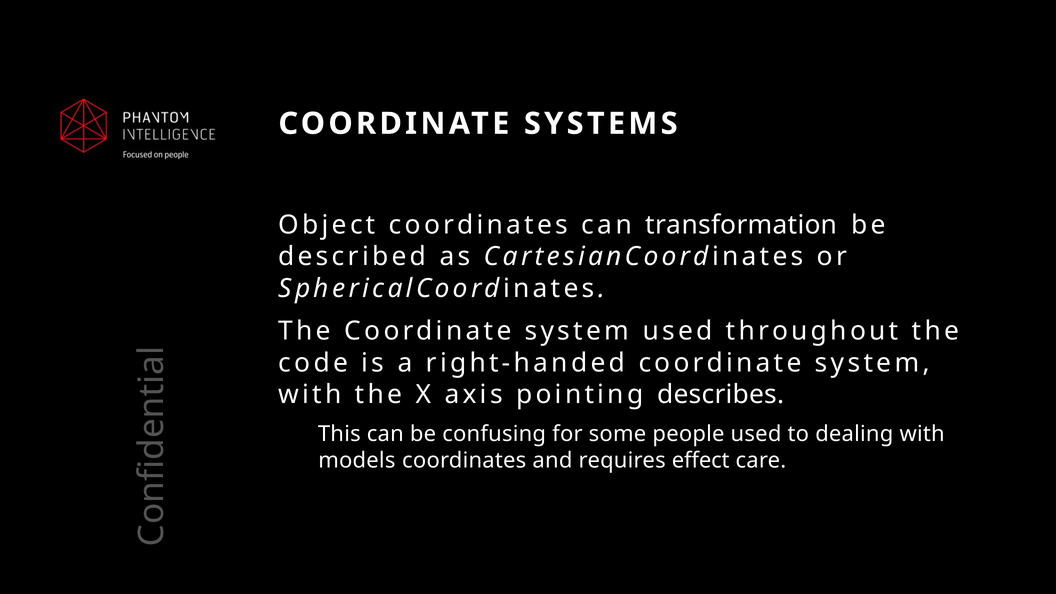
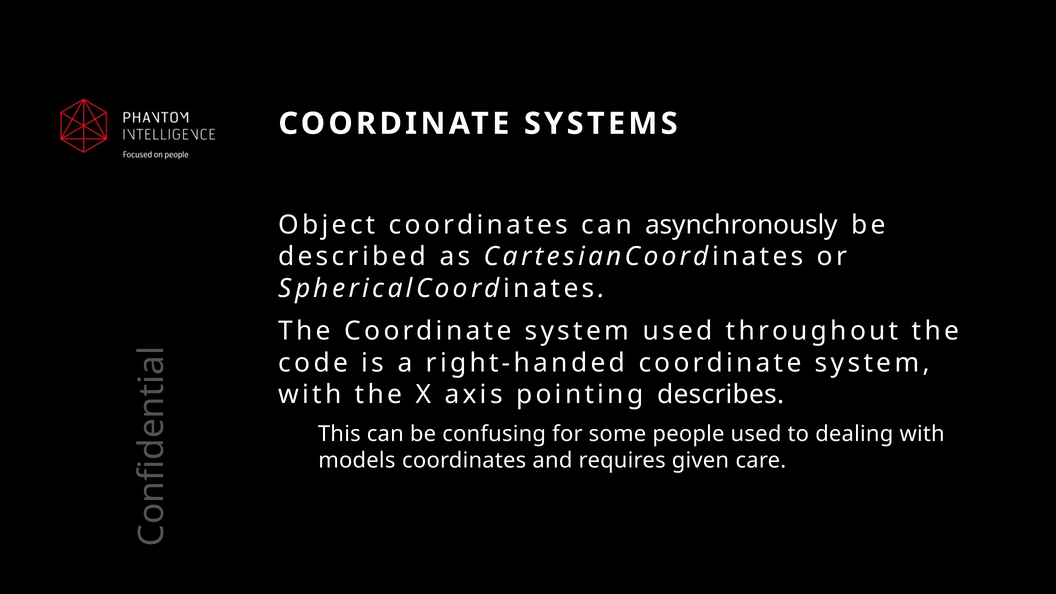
transformation: transformation -> asynchronously
effect: effect -> given
